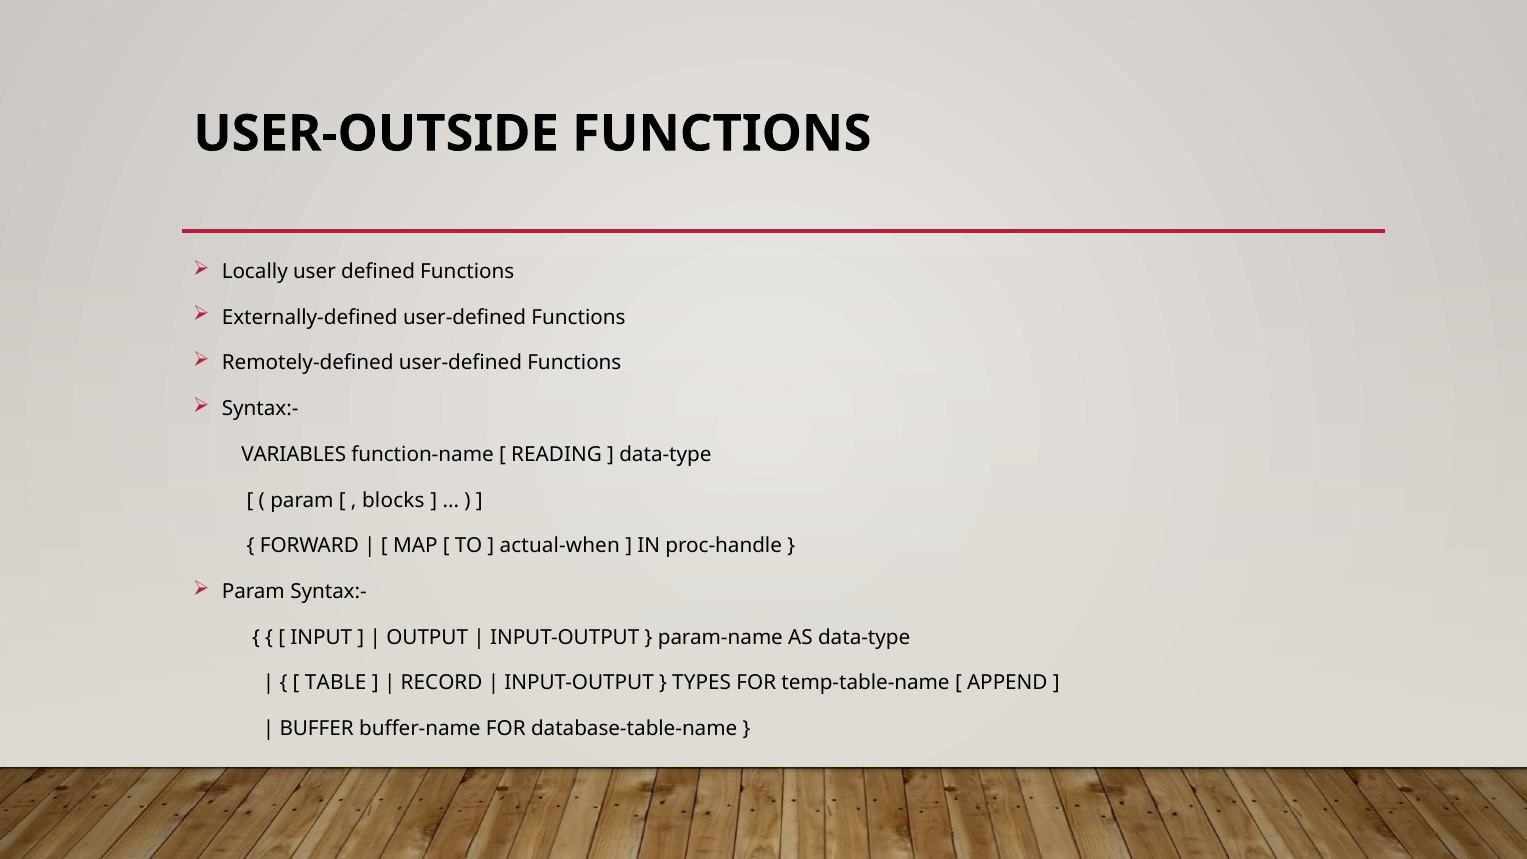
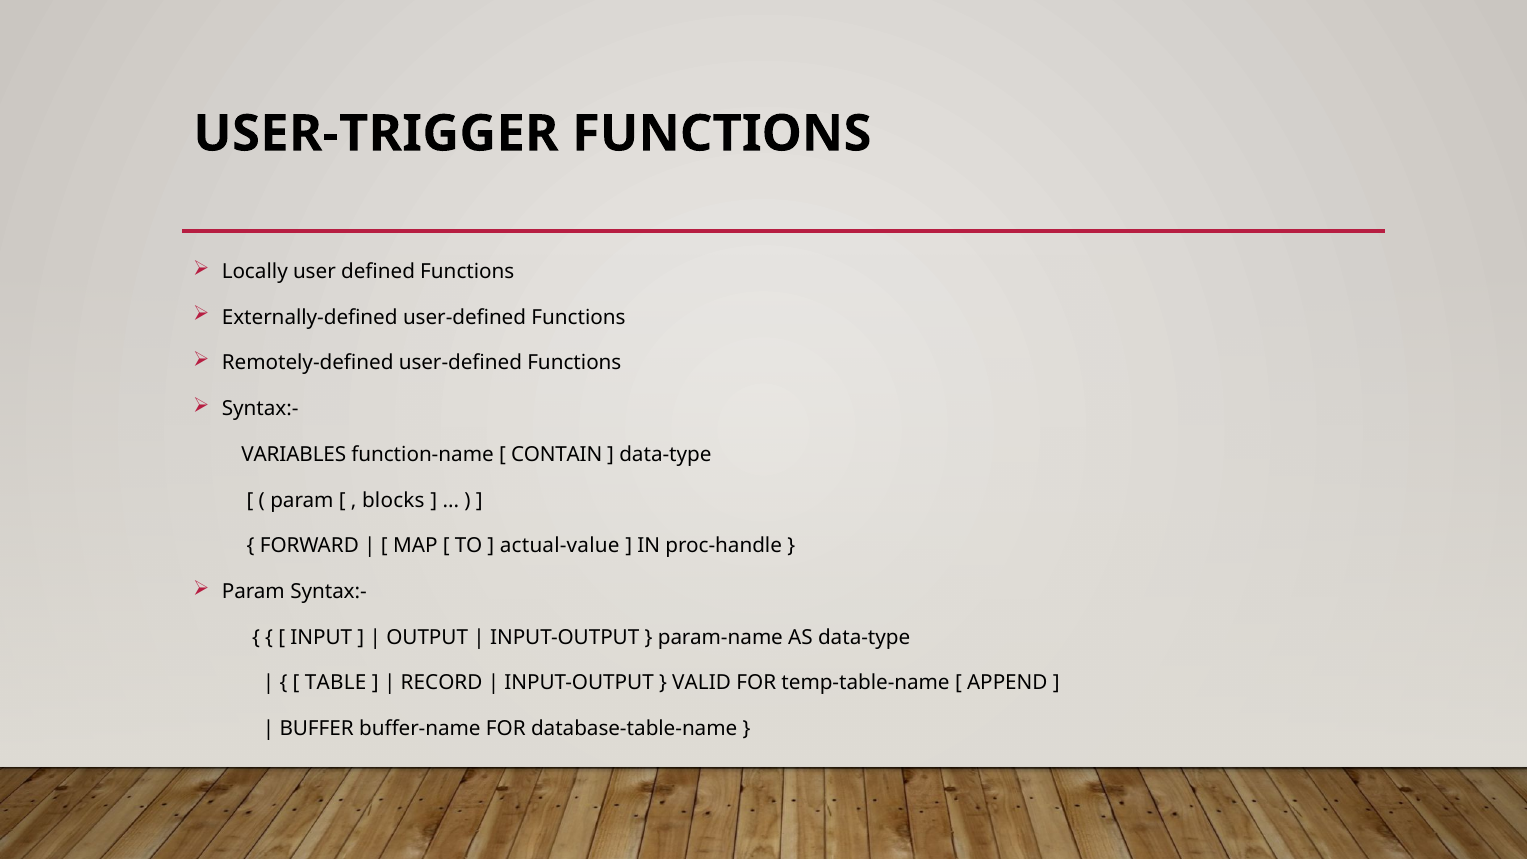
USER-OUTSIDE: USER-OUTSIDE -> USER-TRIGGER
READING: READING -> CONTAIN
actual-when: actual-when -> actual-value
TYPES: TYPES -> VALID
